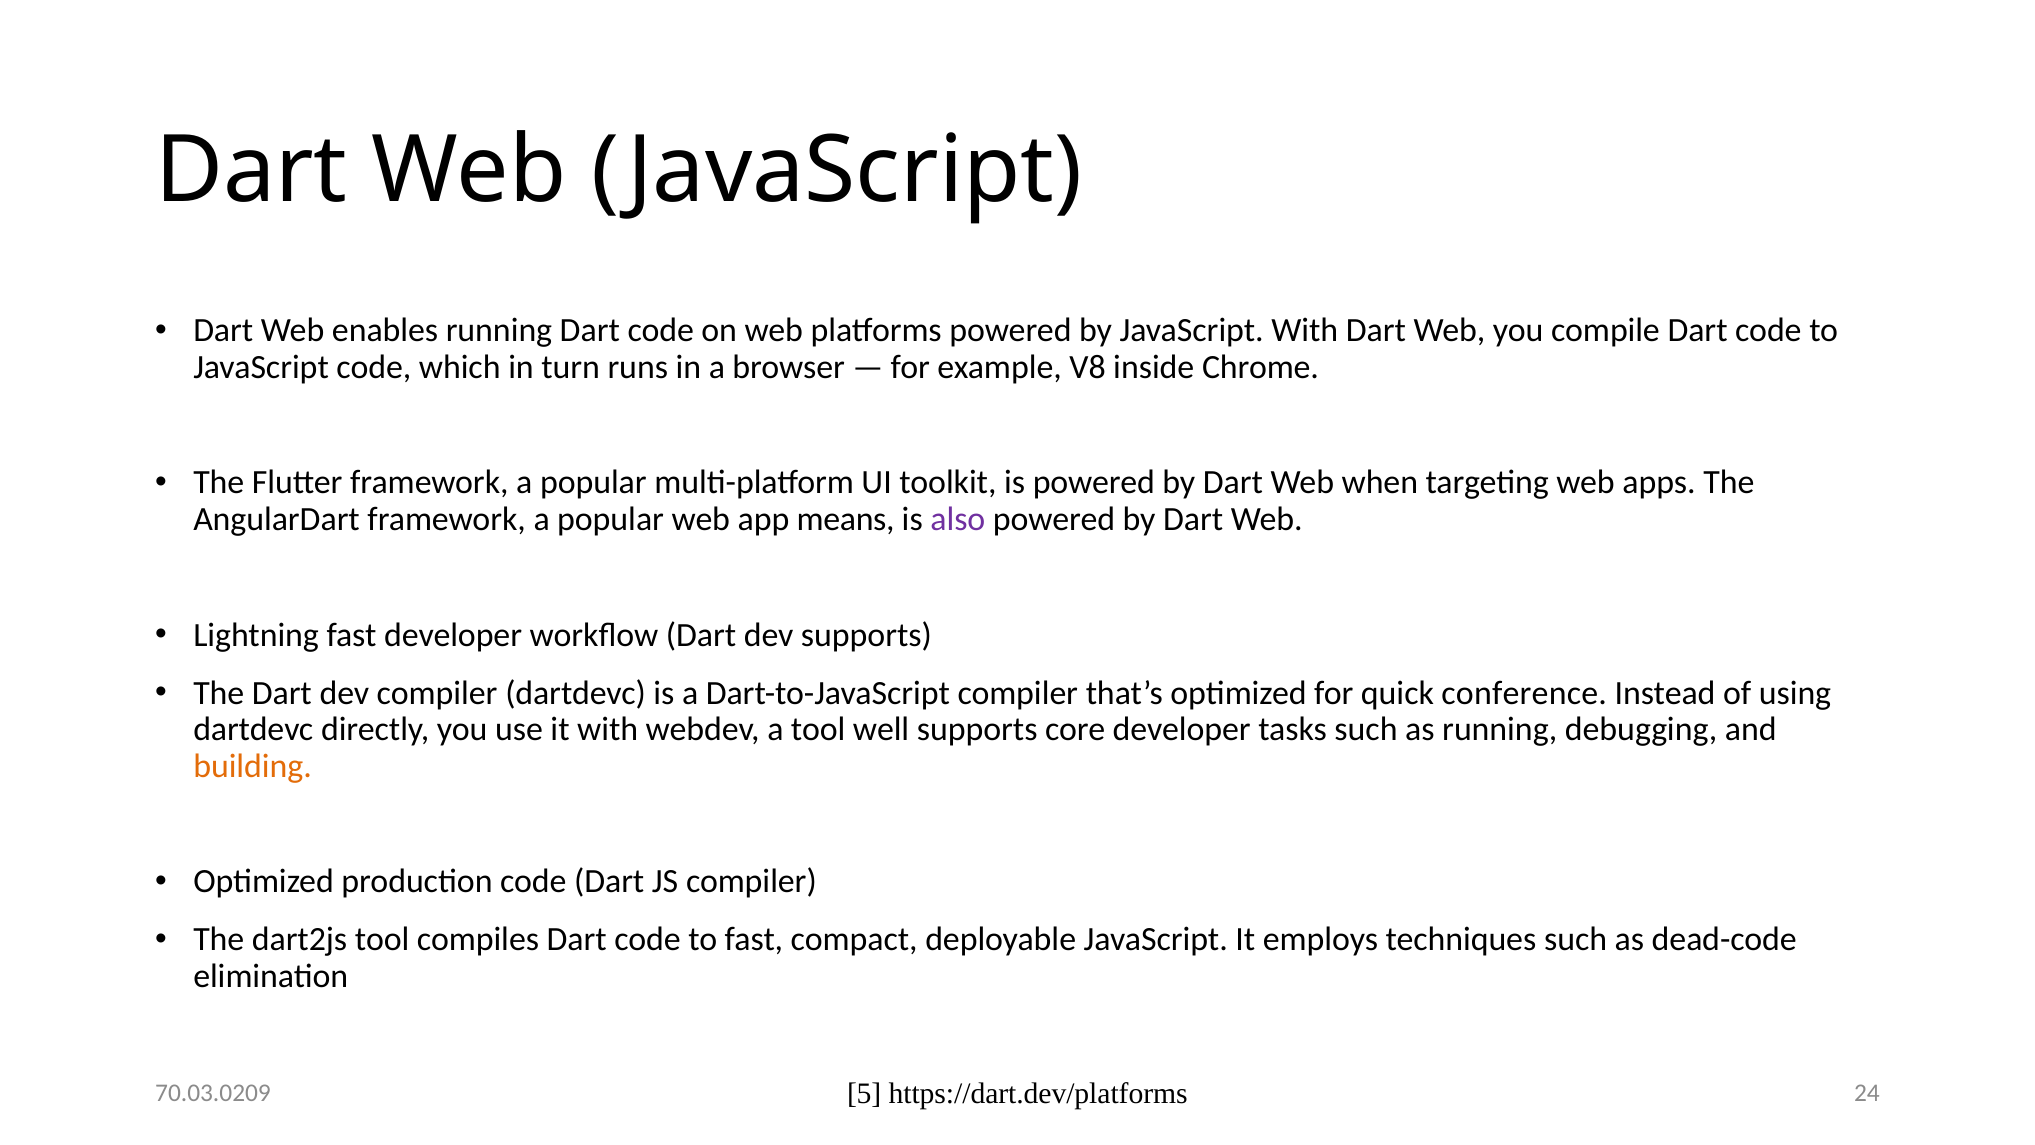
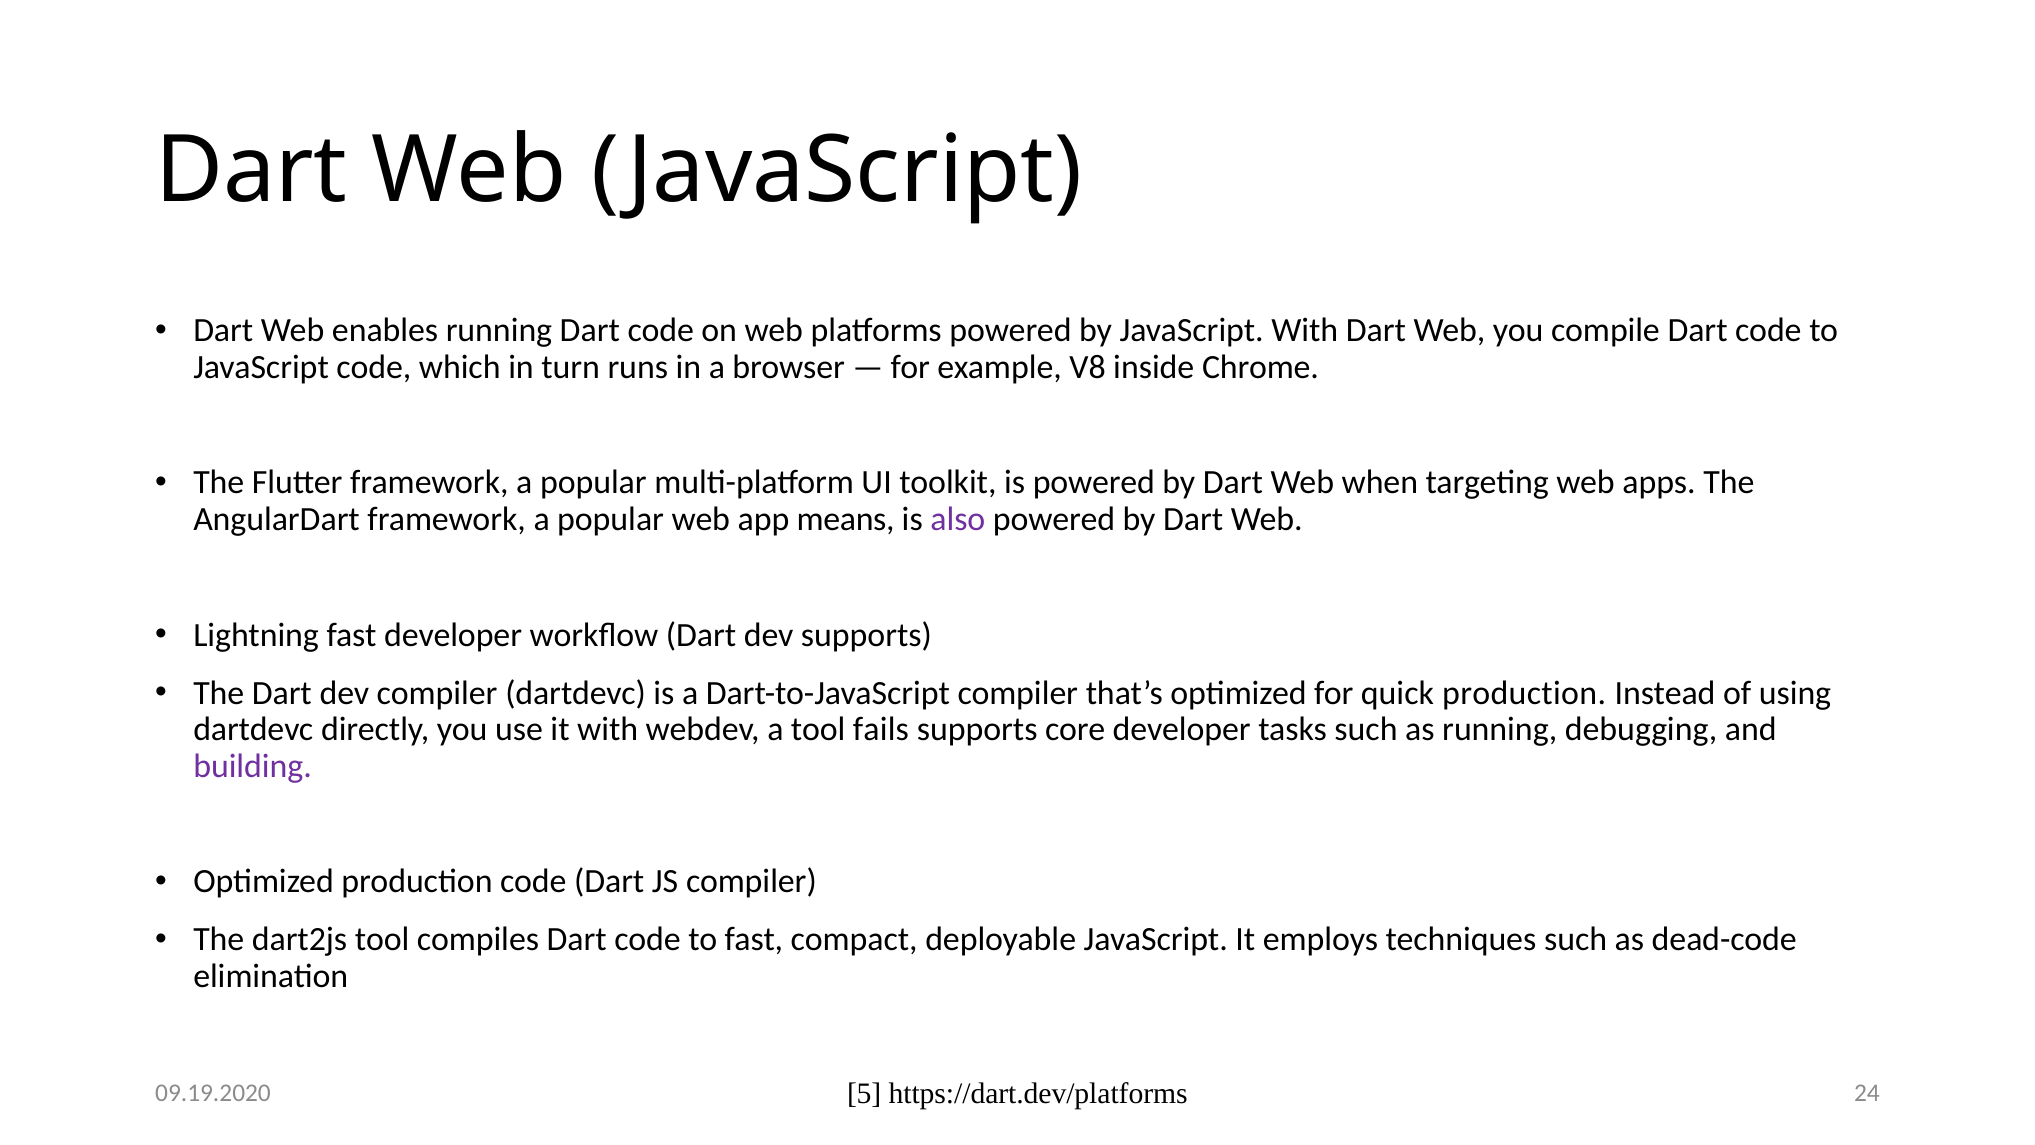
quick conference: conference -> production
well: well -> fails
building colour: orange -> purple
70.03.0209: 70.03.0209 -> 09.19.2020
